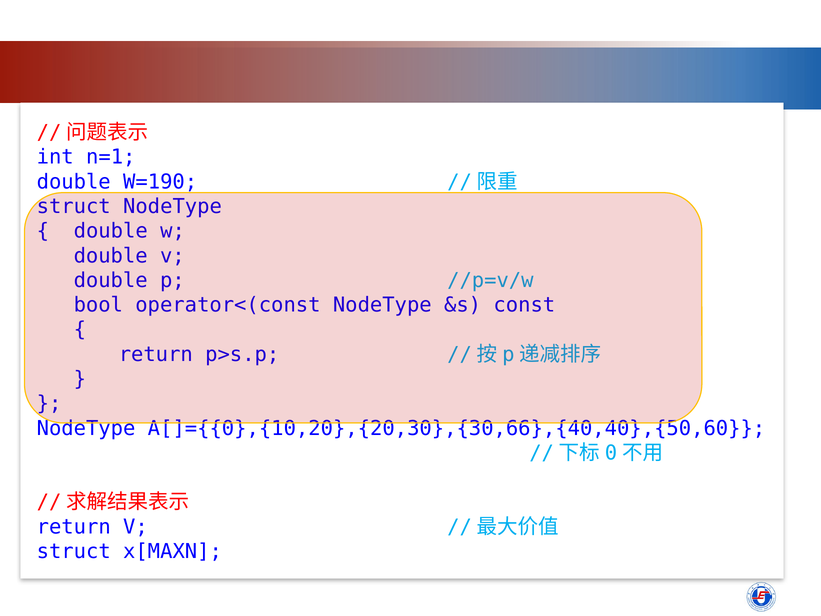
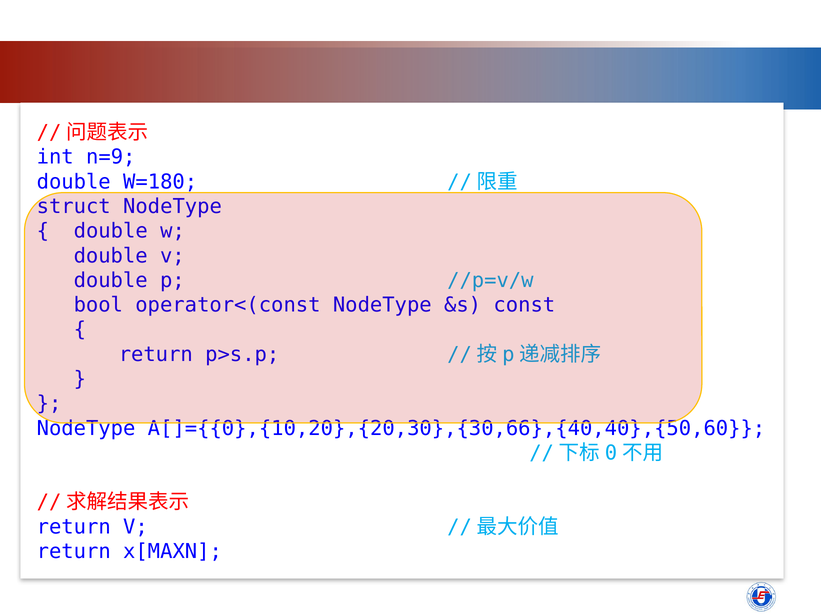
n=1: n=1 -> n=9
W=190: W=190 -> W=180
struct at (74, 551): struct -> return
